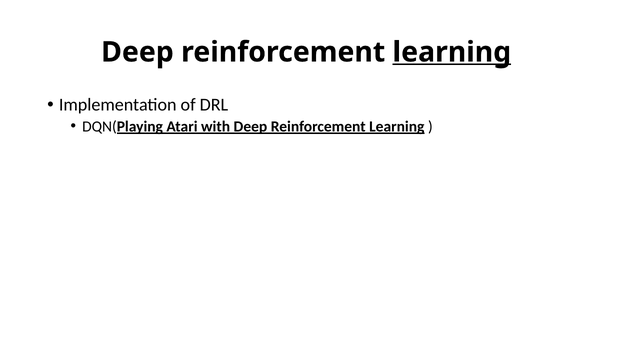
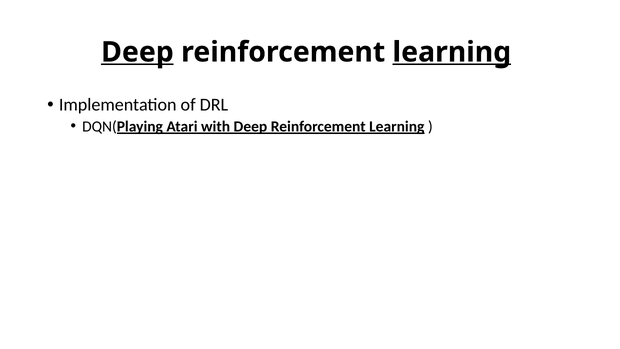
Deep at (137, 52) underline: none -> present
